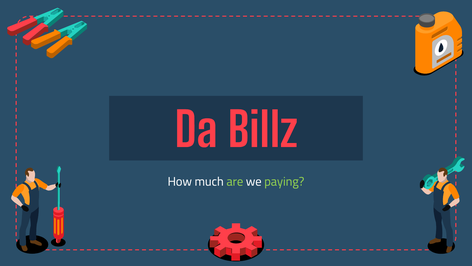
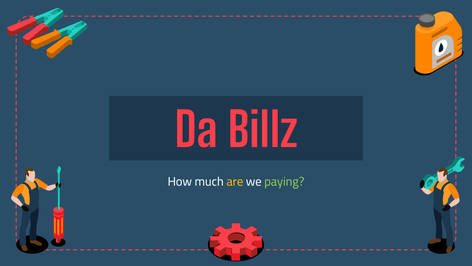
are colour: light green -> yellow
